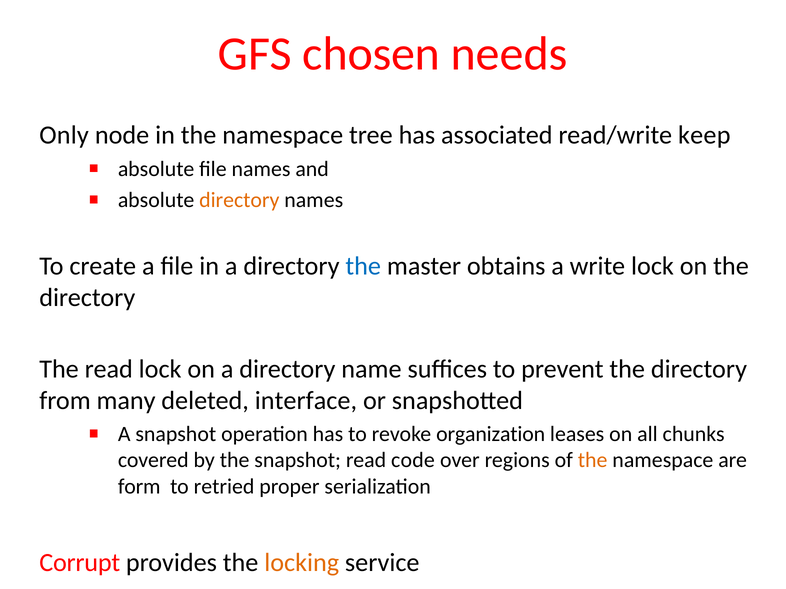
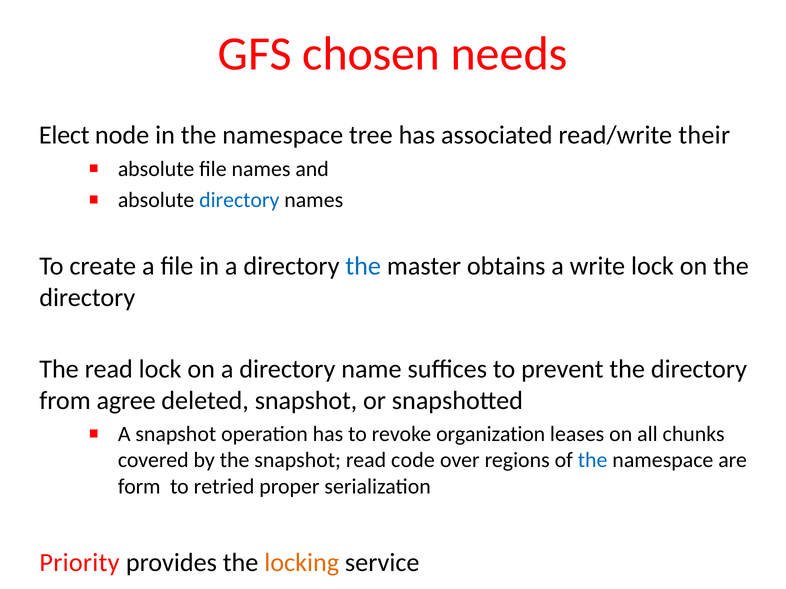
Only: Only -> Elect
keep: keep -> their
directory at (239, 200) colour: orange -> blue
many: many -> agree
deleted interface: interface -> snapshot
the at (593, 461) colour: orange -> blue
Corrupt: Corrupt -> Priority
